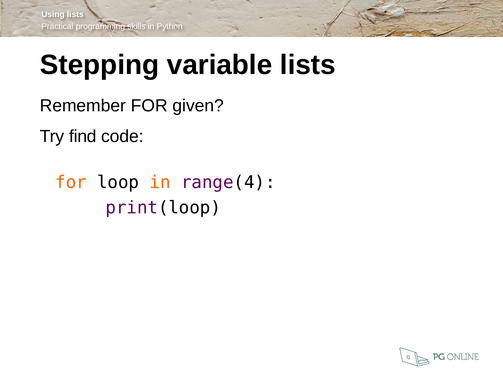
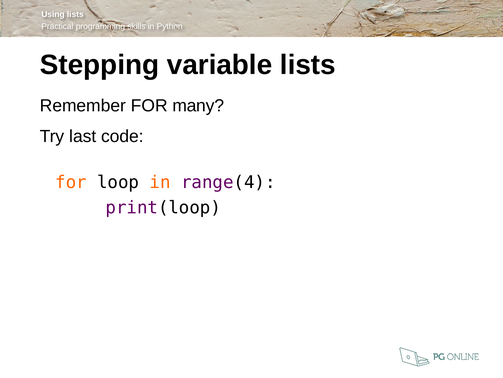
given: given -> many
find: find -> last
